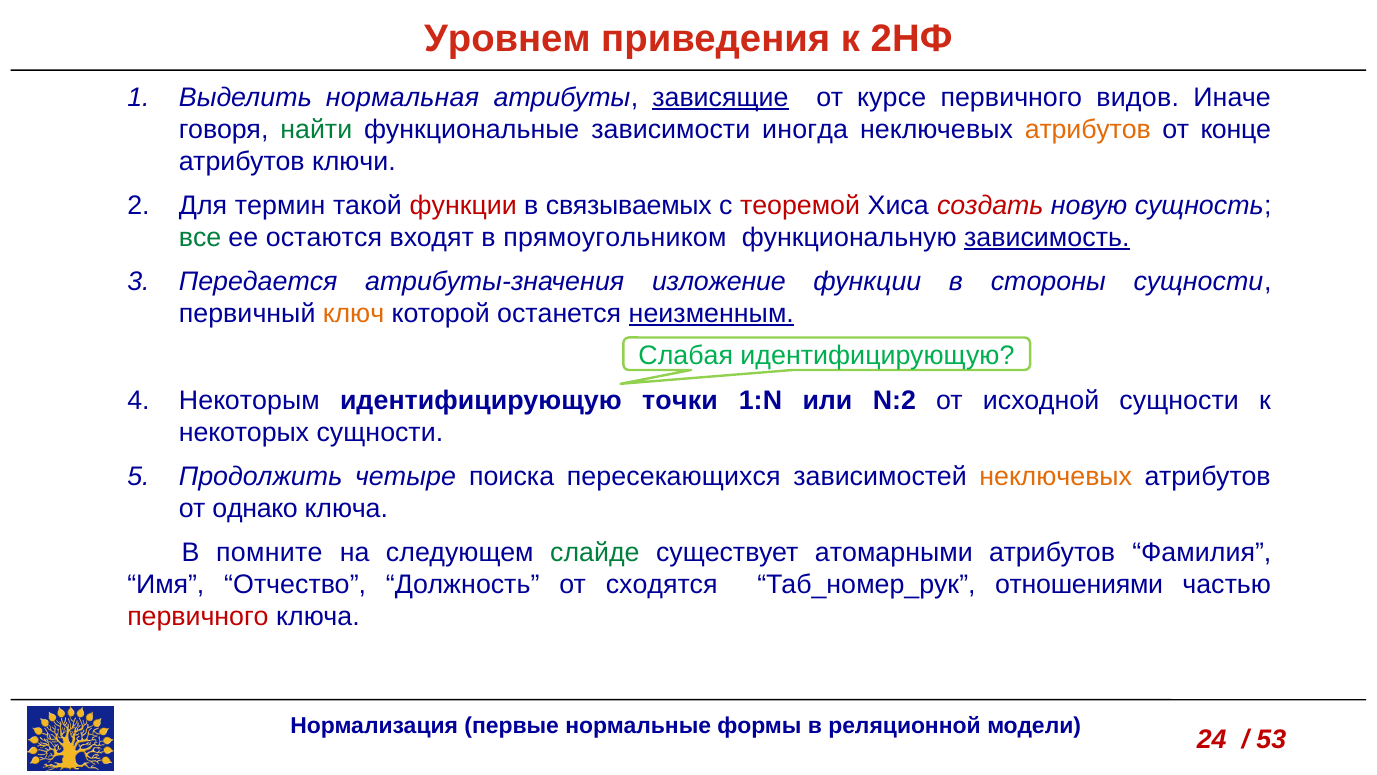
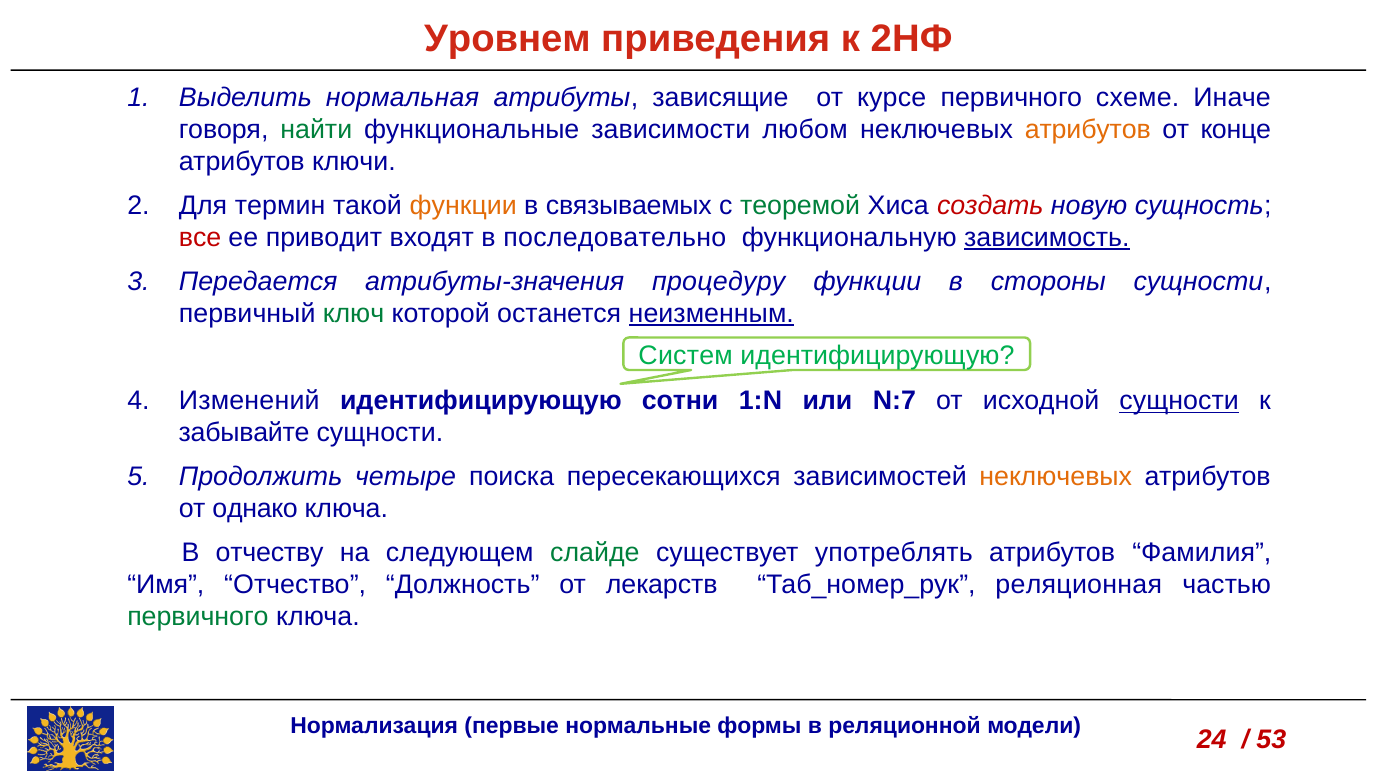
зависящие underline: present -> none
видов: видов -> схеме
иногда: иногда -> любом
функции at (463, 205) colour: red -> orange
теоремой colour: red -> green
все colour: green -> red
остаются: остаются -> приводит
прямоугольником: прямоугольником -> последовательно
изложение: изложение -> процедуру
ключ colour: orange -> green
Слабая: Слабая -> Систем
Некоторым: Некоторым -> Изменений
точки: точки -> сотни
N:2: N:2 -> N:7
сущности at (1179, 401) underline: none -> present
некоторых: некоторых -> забывайте
помните: помните -> отчеству
атомарными: атомарными -> употреблять
сходятся: сходятся -> лекарств
отношениями: отношениями -> реляционная
первичного at (198, 617) colour: red -> green
